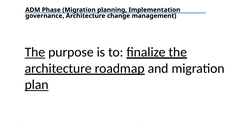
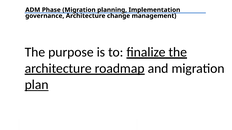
The at (35, 52) underline: present -> none
